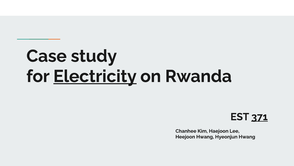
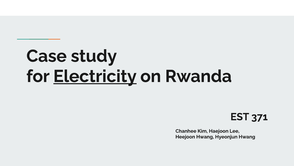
371 underline: present -> none
